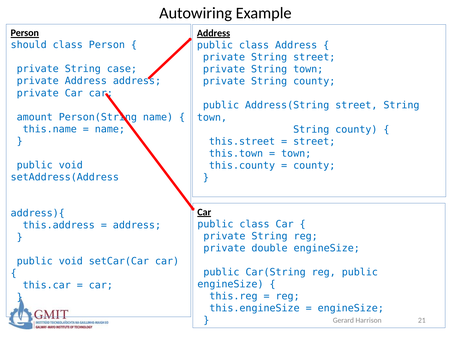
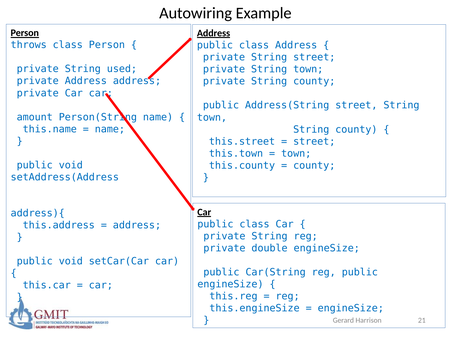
should: should -> throws
case: case -> used
